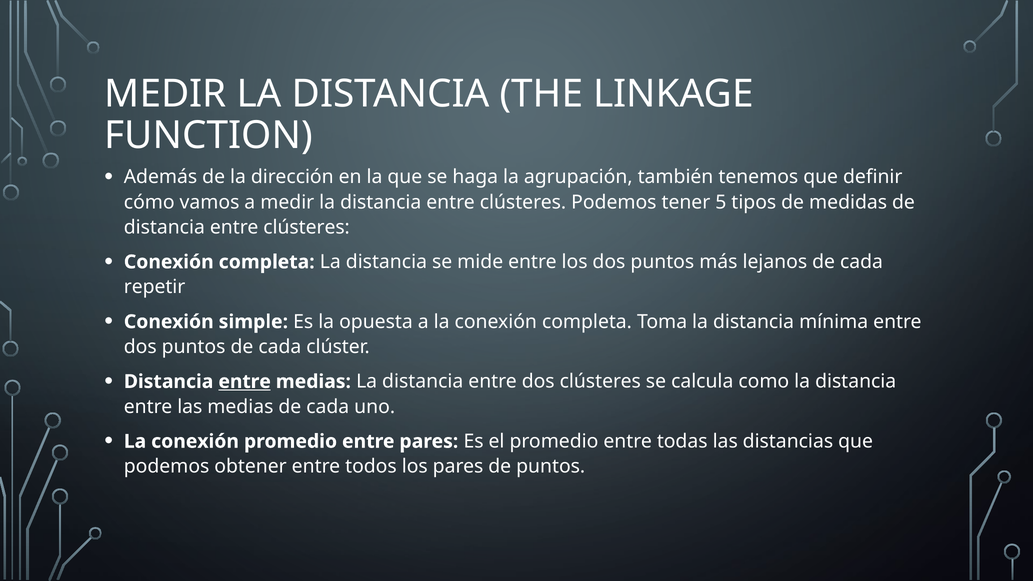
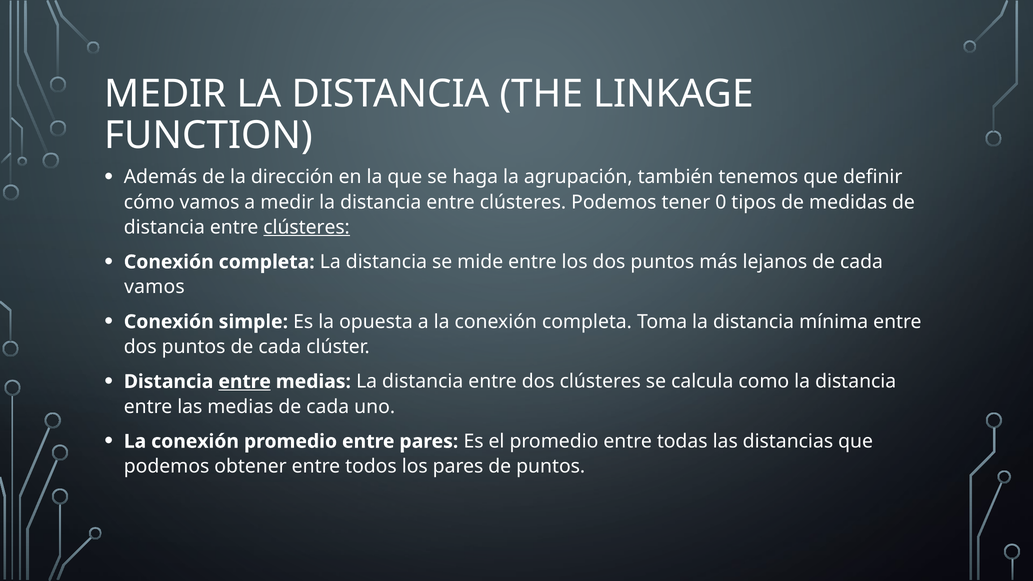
5: 5 -> 0
clústeres at (307, 227) underline: none -> present
repetir at (155, 287): repetir -> vamos
